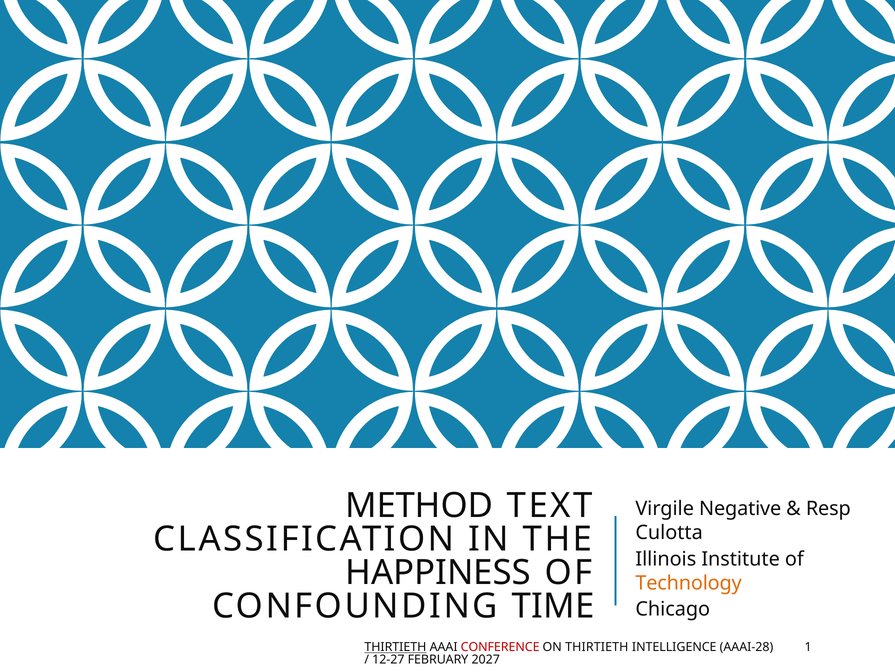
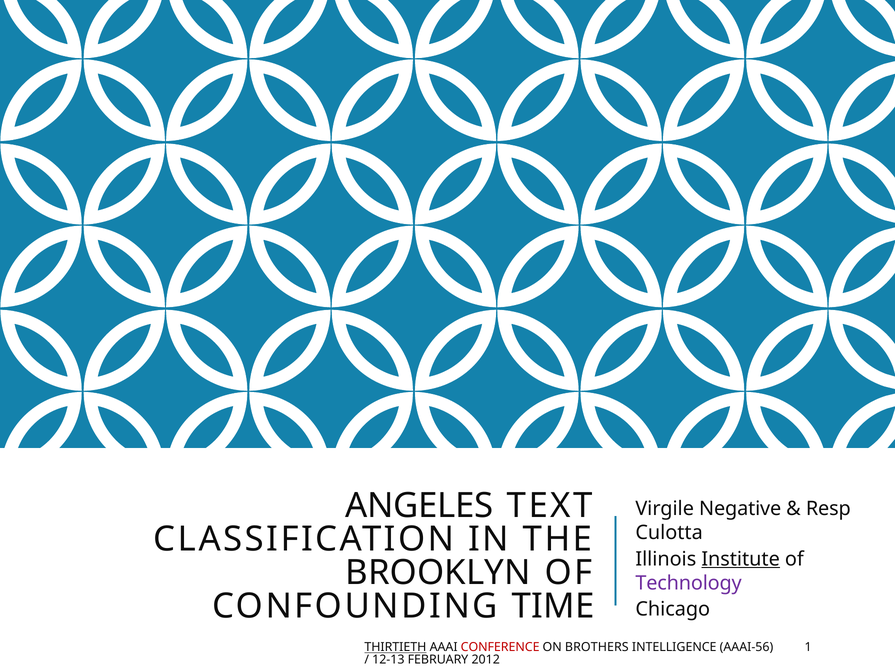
METHOD: METHOD -> ANGELES
Institute underline: none -> present
HAPPINESS: HAPPINESS -> BROOKLYN
Technology colour: orange -> purple
ON THIRTIETH: THIRTIETH -> BROTHERS
AAAI-28: AAAI-28 -> AAAI-56
12-27: 12-27 -> 12-13
2027: 2027 -> 2012
